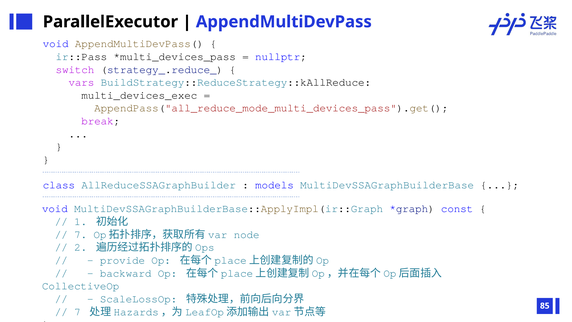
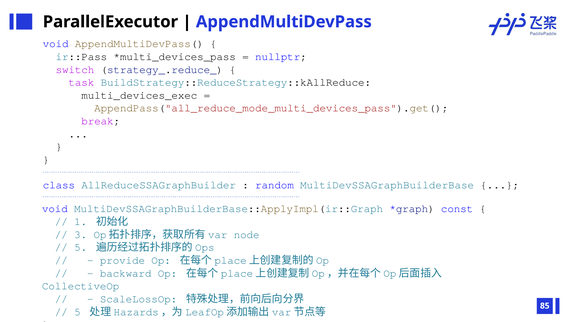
vars: vars -> task
models: models -> random
7 at (81, 234): 7 -> 3
2 at (81, 247): 2 -> 5
7 at (77, 312): 7 -> 5
